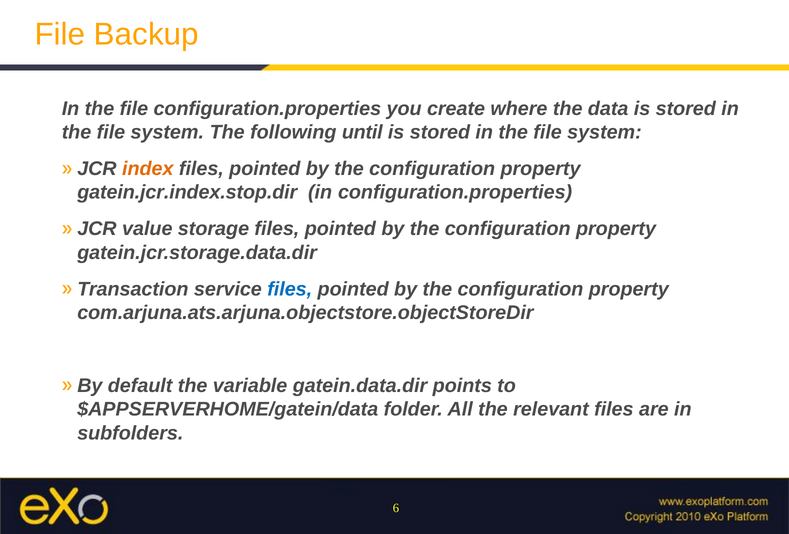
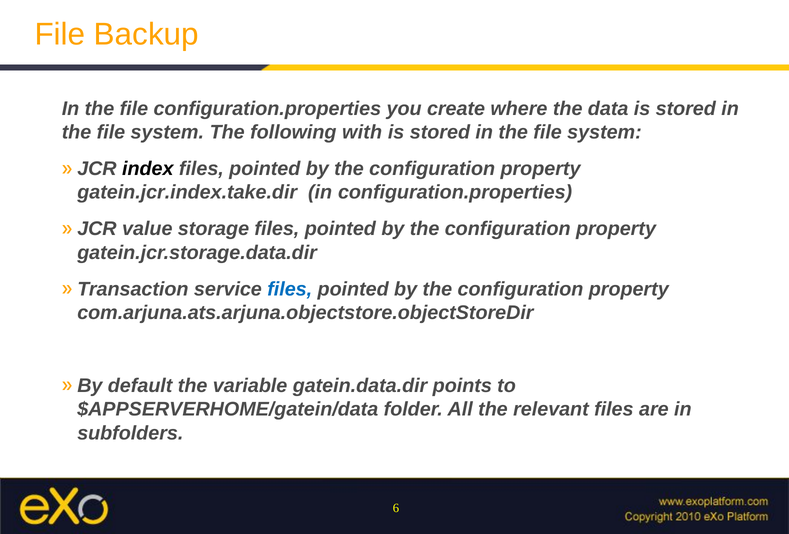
until: until -> with
index colour: orange -> black
gatein.jcr.index.stop.dir: gatein.jcr.index.stop.dir -> gatein.jcr.index.take.dir
